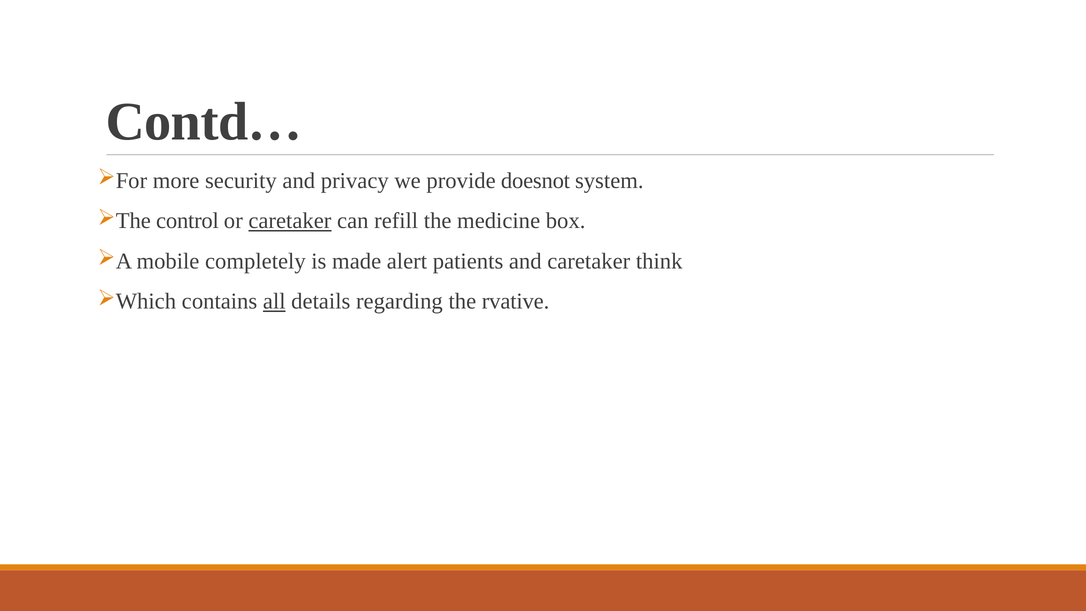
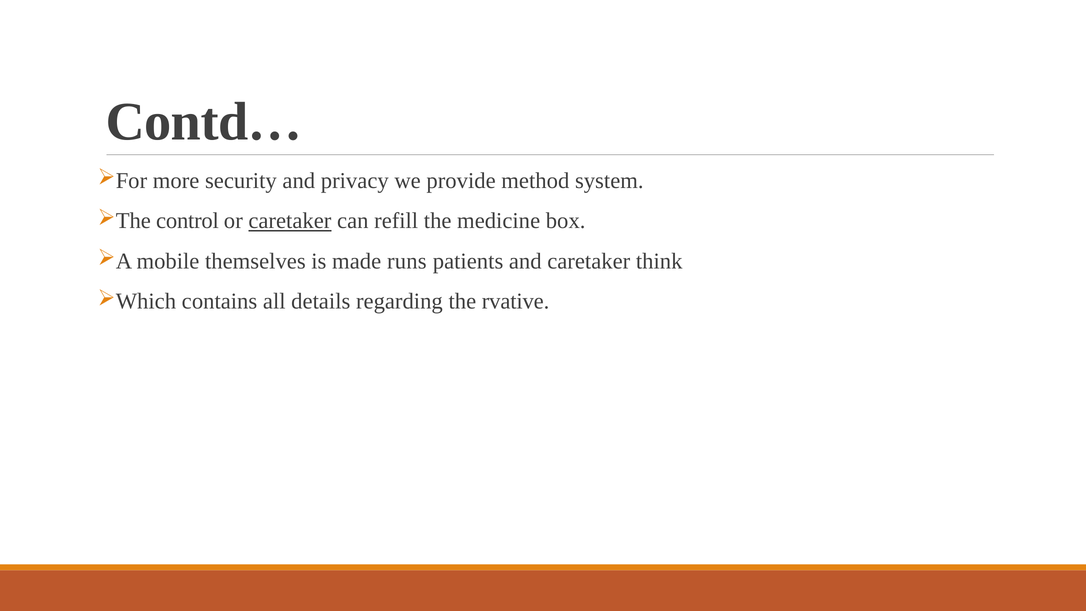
doesnot: doesnot -> method
completely: completely -> themselves
alert: alert -> runs
all underline: present -> none
